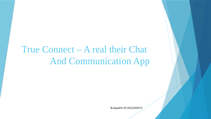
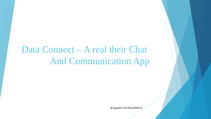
True: True -> Data
